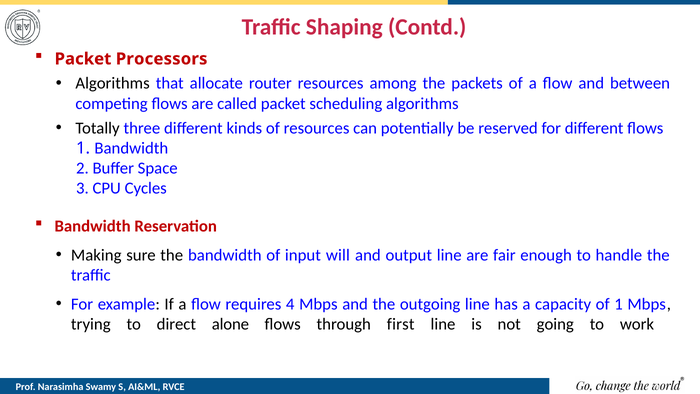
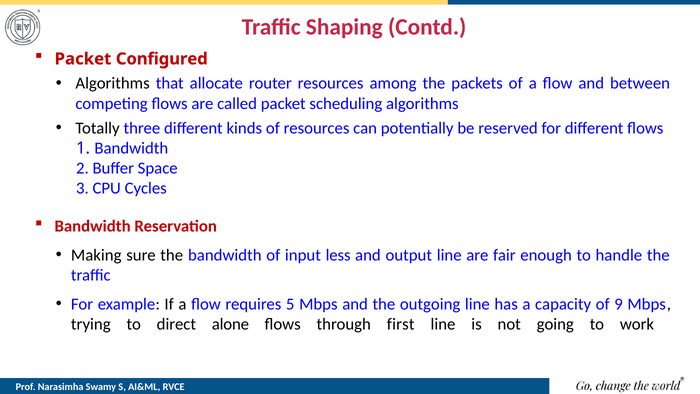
Processors: Processors -> Configured
will: will -> less
4: 4 -> 5
of 1: 1 -> 9
